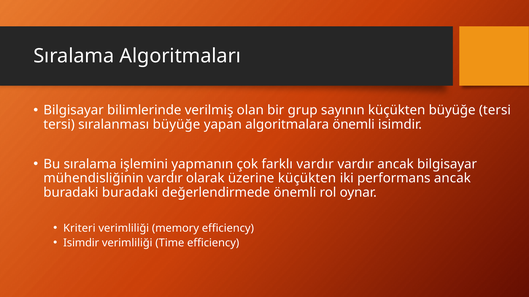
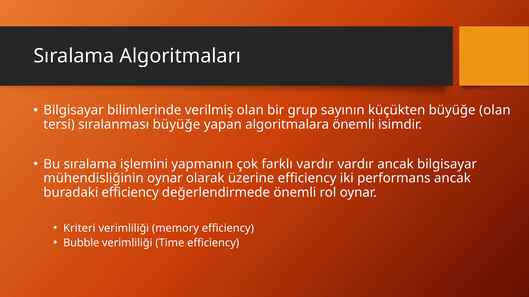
büyüğe tersi: tersi -> olan
mühendisliğinin vardır: vardır -> oynar
üzerine küçükten: küçükten -> efficiency
buradaki buradaki: buradaki -> efficiency
Isimdir at (81, 243): Isimdir -> Bubble
